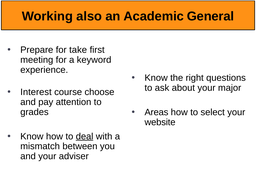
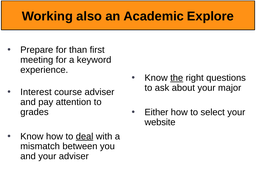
General: General -> Explore
take: take -> than
the underline: none -> present
course choose: choose -> adviser
Areas: Areas -> Either
